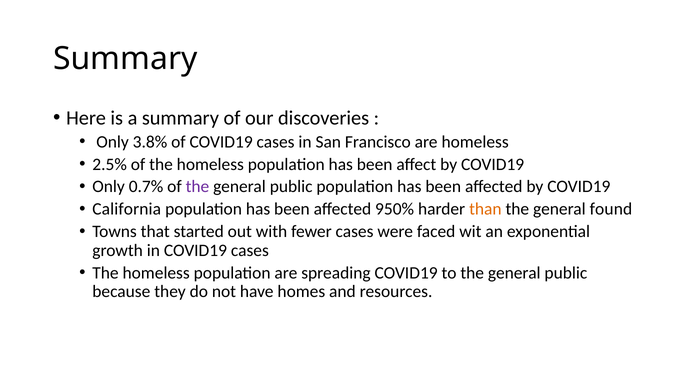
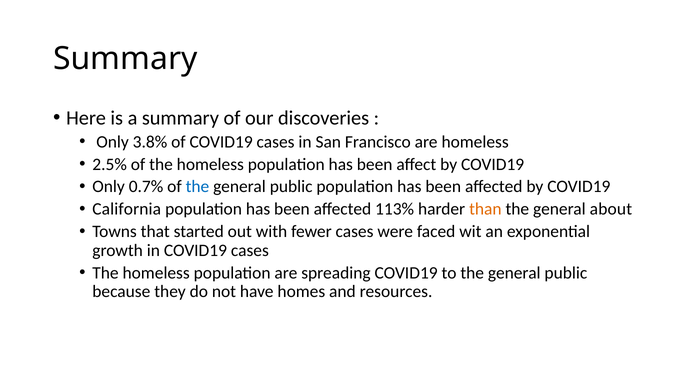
the at (197, 187) colour: purple -> blue
950%: 950% -> 113%
found: found -> about
